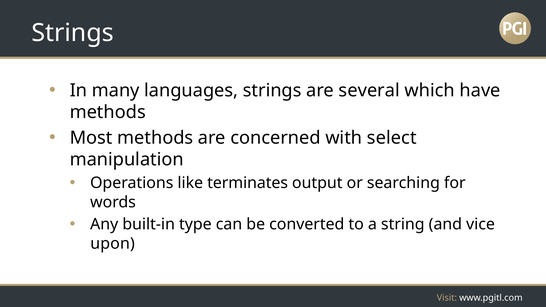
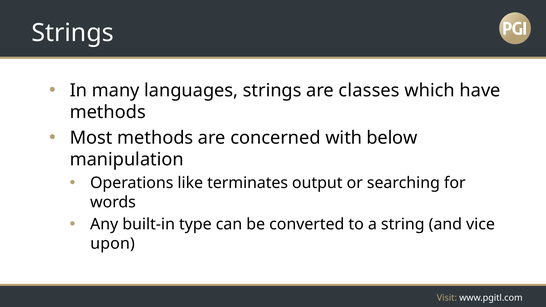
several: several -> classes
select: select -> below
